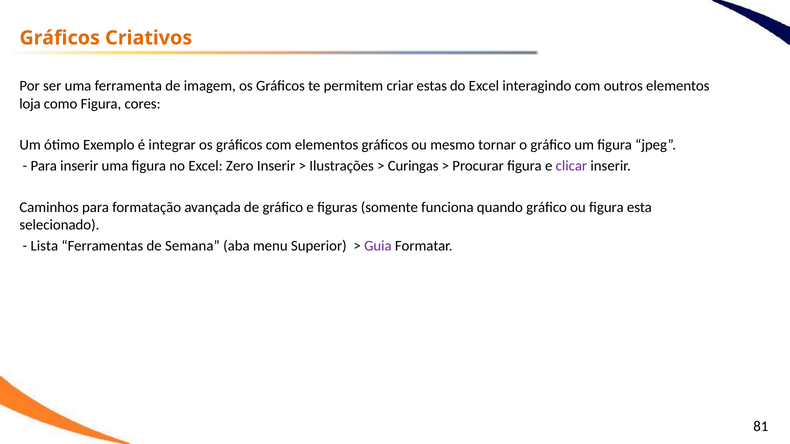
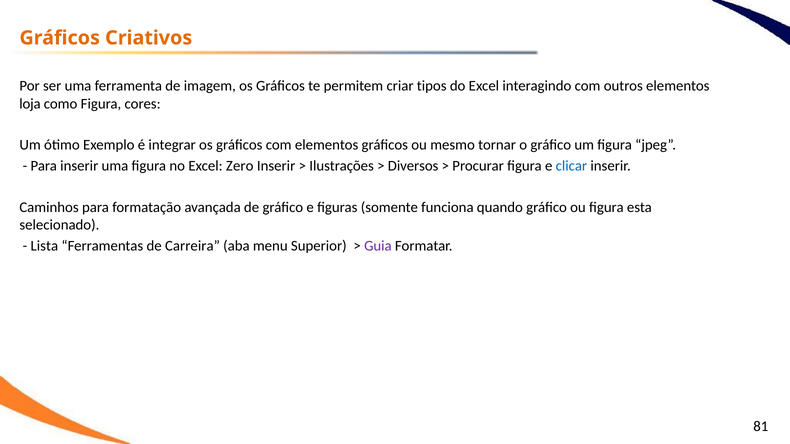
estas: estas -> tipos
Curingas: Curingas -> Diversos
clicar colour: purple -> blue
Semana: Semana -> Carreira
